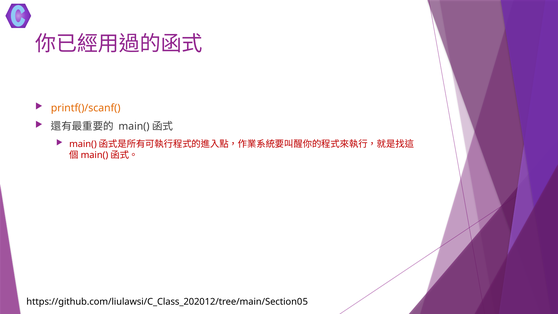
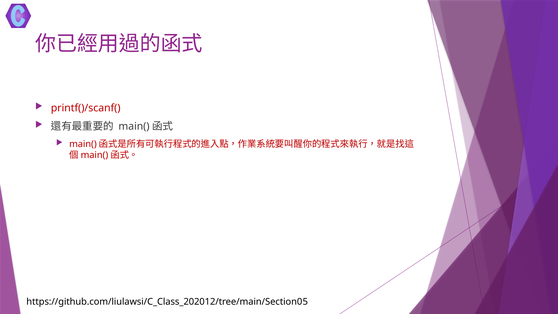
printf()/scanf( colour: orange -> red
